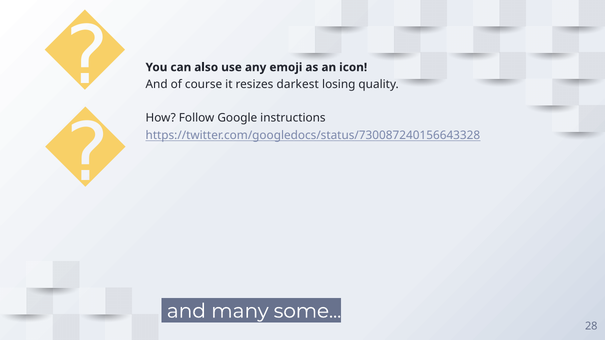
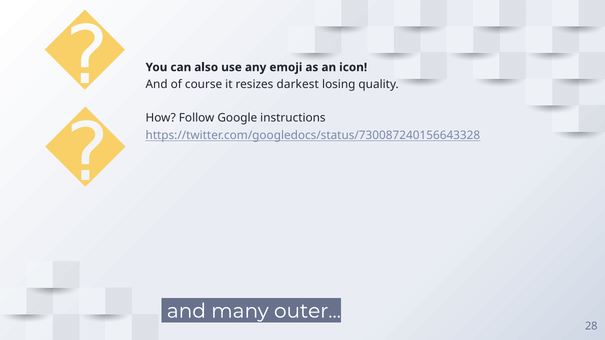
some: some -> outer
